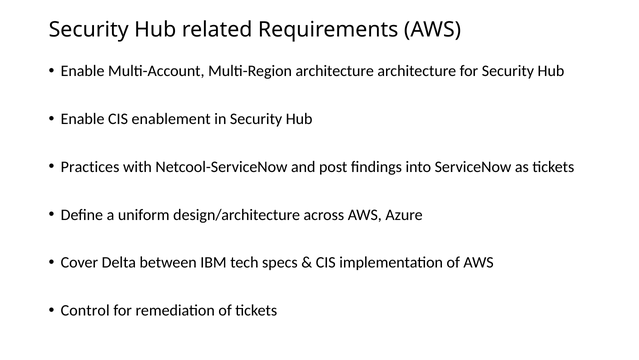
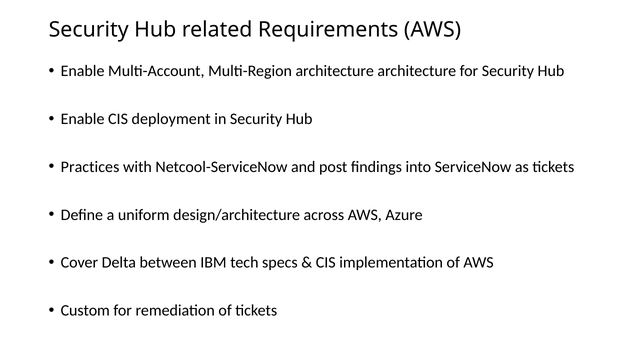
enablement: enablement -> deployment
Control: Control -> Custom
